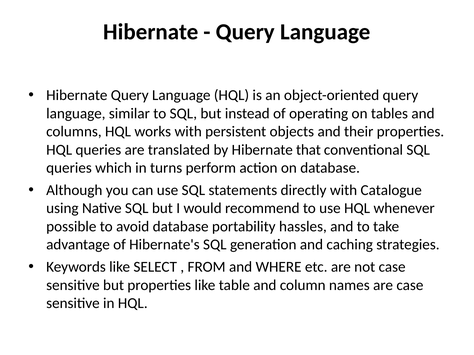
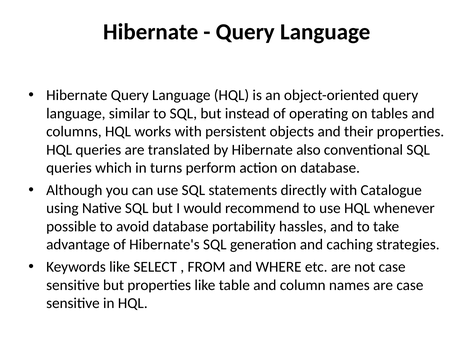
that: that -> also
